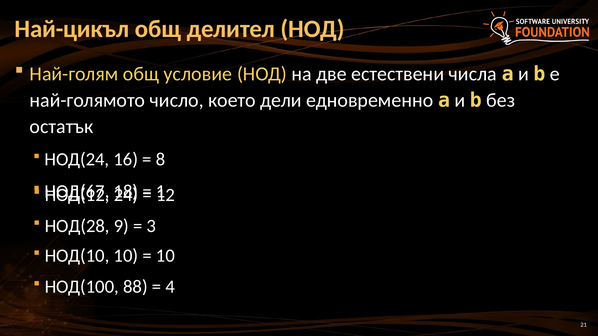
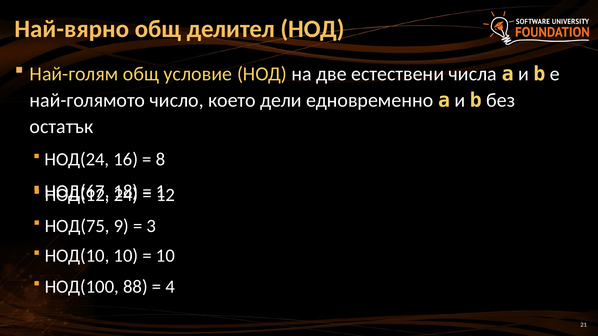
Най-цикъл: Най-цикъл -> Най-вярно
НОД(28: НОД(28 -> НОД(75
